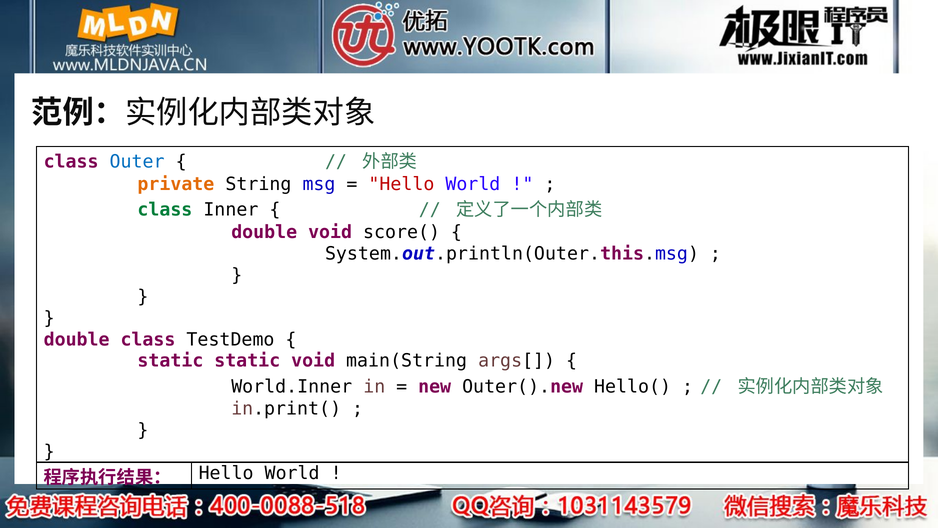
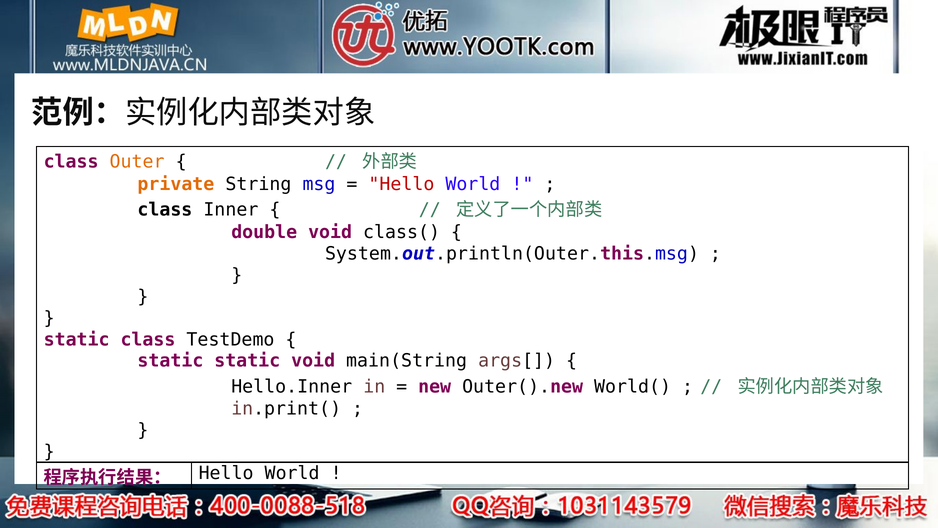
Outer colour: blue -> orange
class at (165, 210) colour: green -> black
score(: score( -> class(
double at (77, 339): double -> static
World.Inner: World.Inner -> Hello.Inner
Hello(: Hello( -> World(
